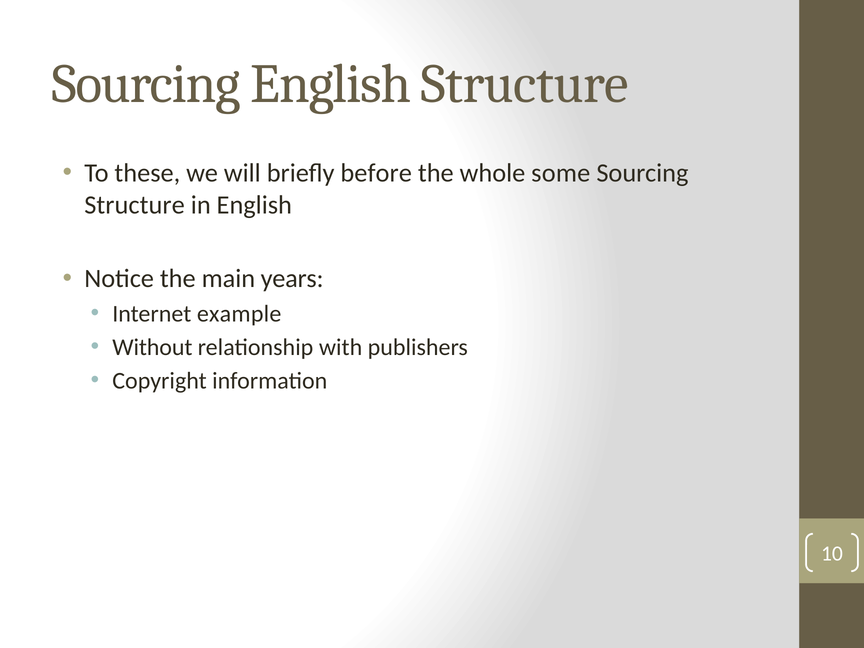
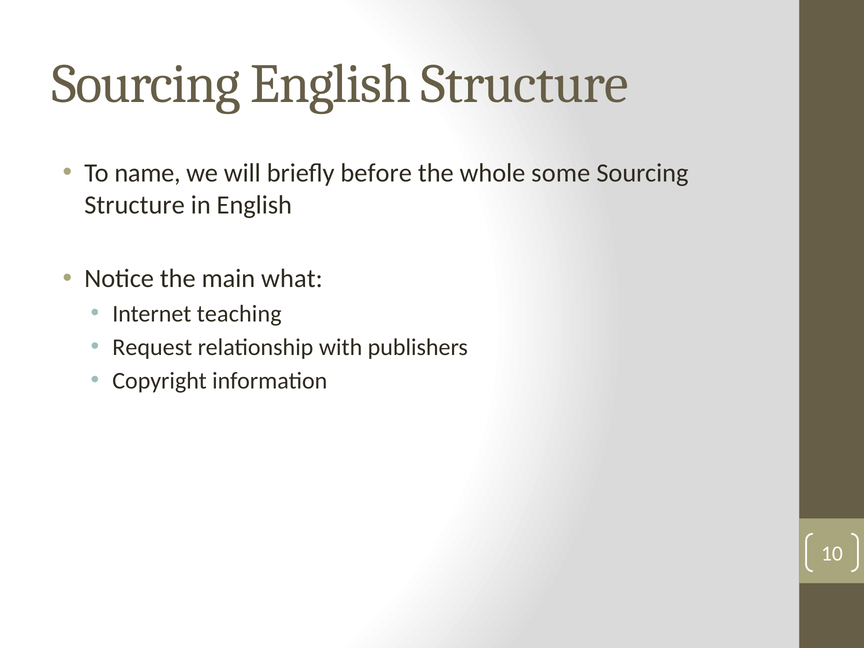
these: these -> name
years: years -> what
example: example -> teaching
Without: Without -> Request
